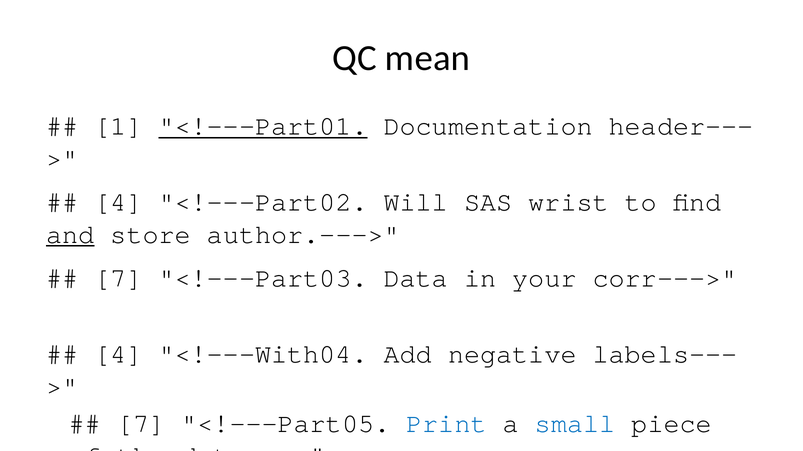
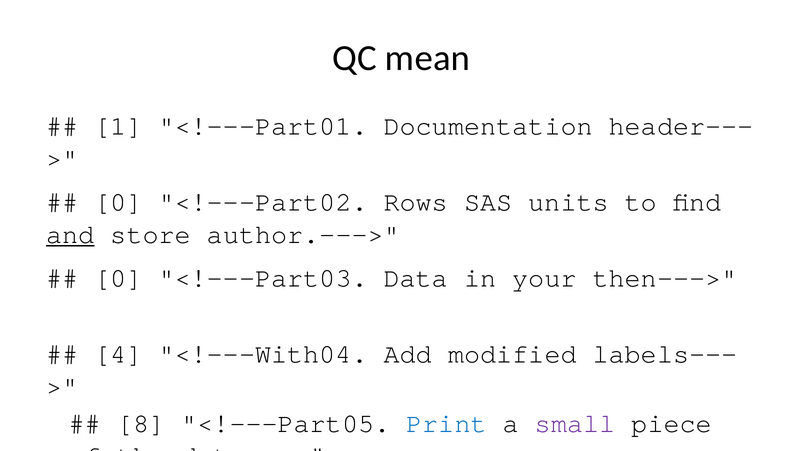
<!---Part01 underline: present -> none
4 at (118, 202): 4 -> 0
Will: Will -> Rows
wrist: wrist -> units
7 at (118, 279): 7 -> 0
corr--->: corr---> -> then--->
negative: negative -> modified
7 at (141, 424): 7 -> 8
small colour: blue -> purple
